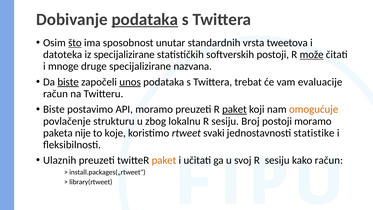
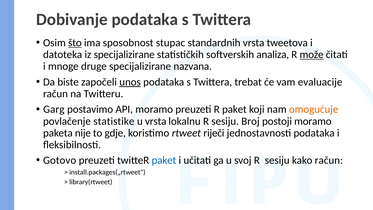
podataka at (145, 19) underline: present -> none
unutar: unutar -> stupac
softverskih postoji: postoji -> analiza
biste at (68, 82) underline: present -> none
Biste at (54, 109): Biste -> Garg
paket at (234, 109) underline: present -> none
strukturu: strukturu -> statistike
u zbog: zbog -> vrsta
koje: koje -> gdje
svaki: svaki -> riječi
jednostavnosti statistike: statistike -> podataka
Ulaznih: Ulaznih -> Gotovo
paket at (164, 160) colour: orange -> blue
